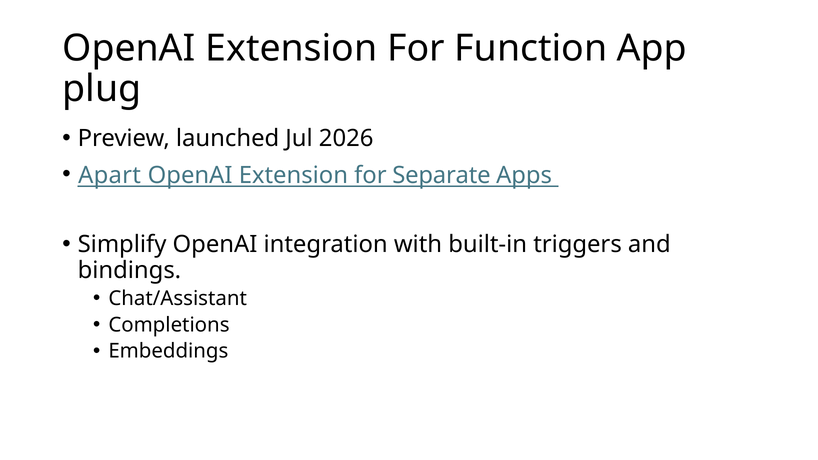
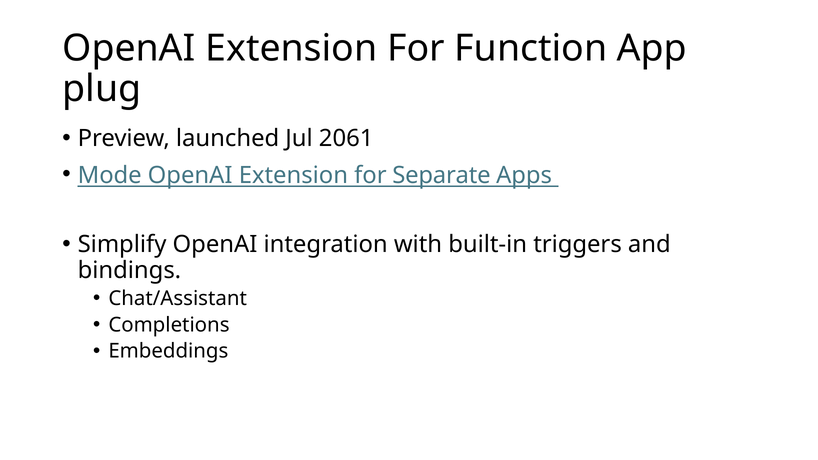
2026: 2026 -> 2061
Apart: Apart -> Mode
